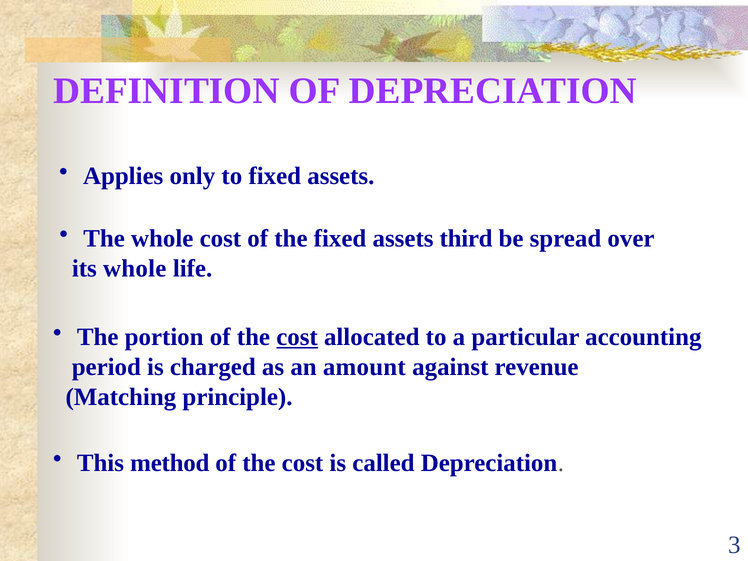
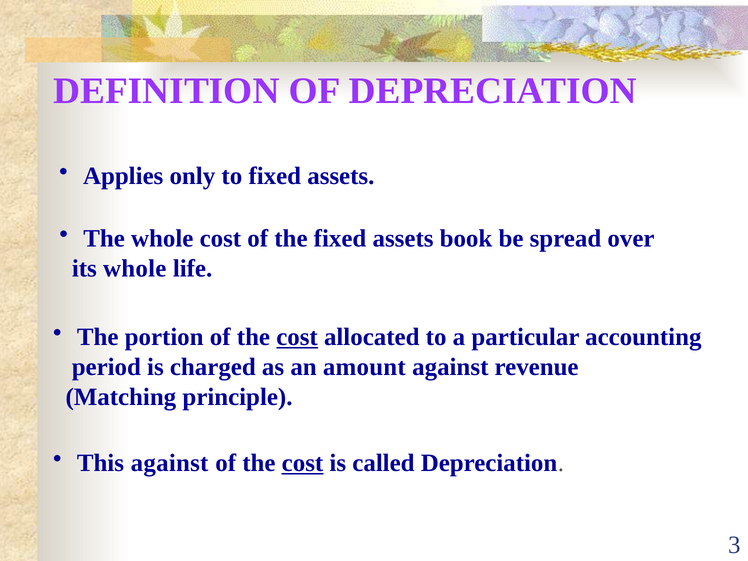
third: third -> book
This method: method -> against
cost at (303, 463) underline: none -> present
